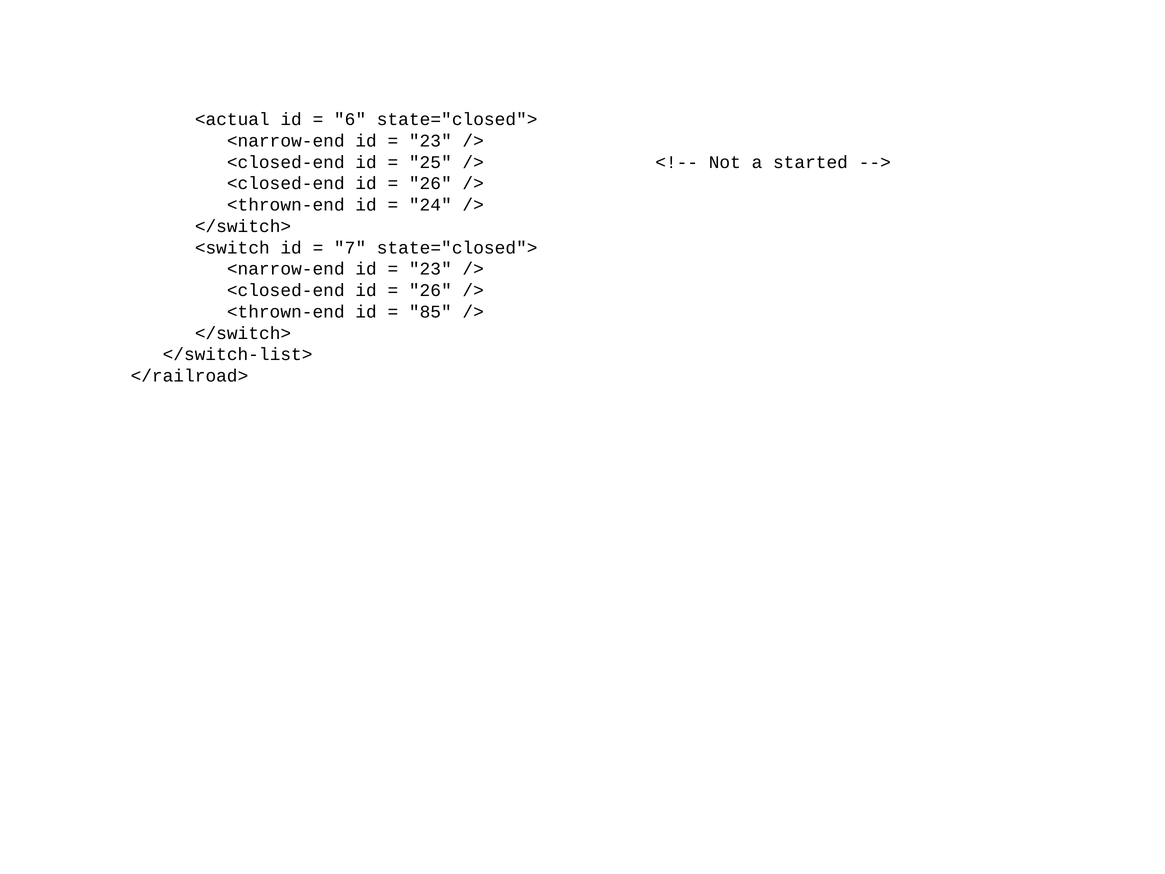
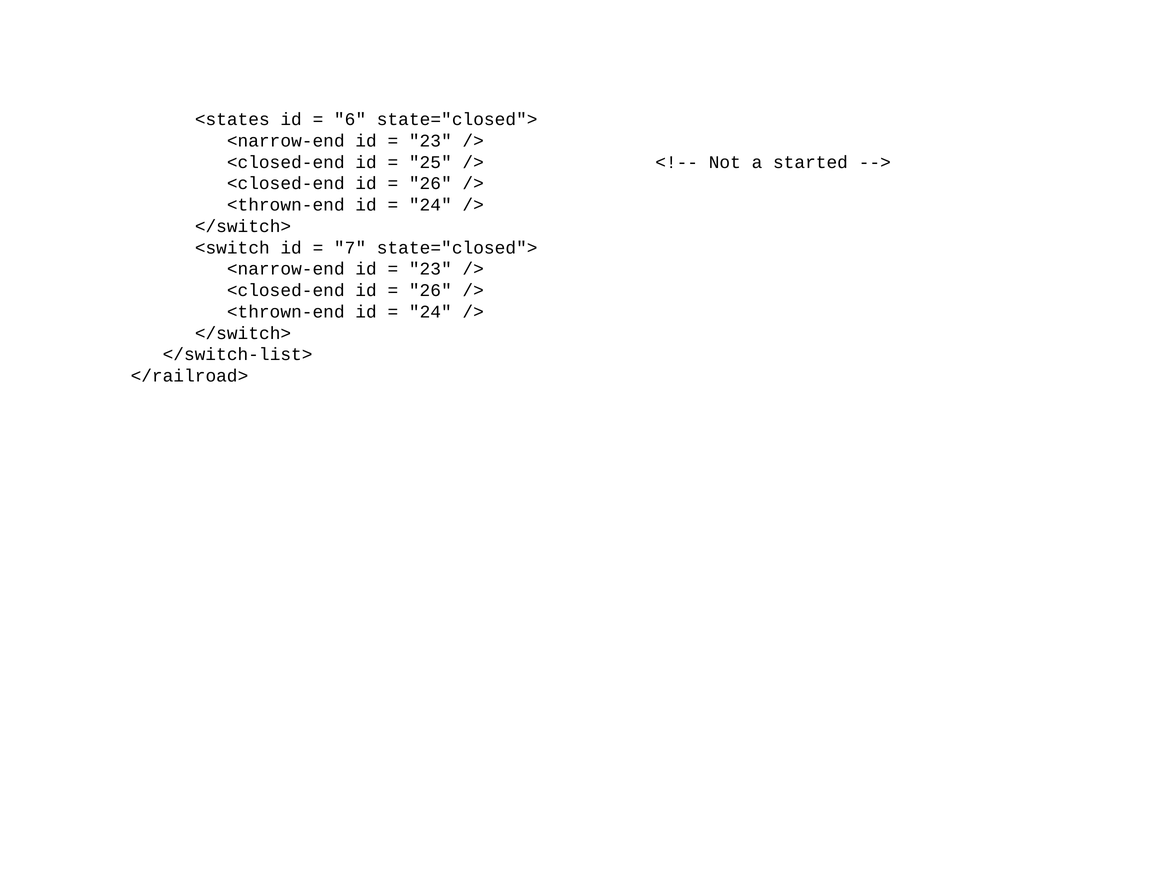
<actual: <actual -> <states
85 at (430, 312): 85 -> 24
